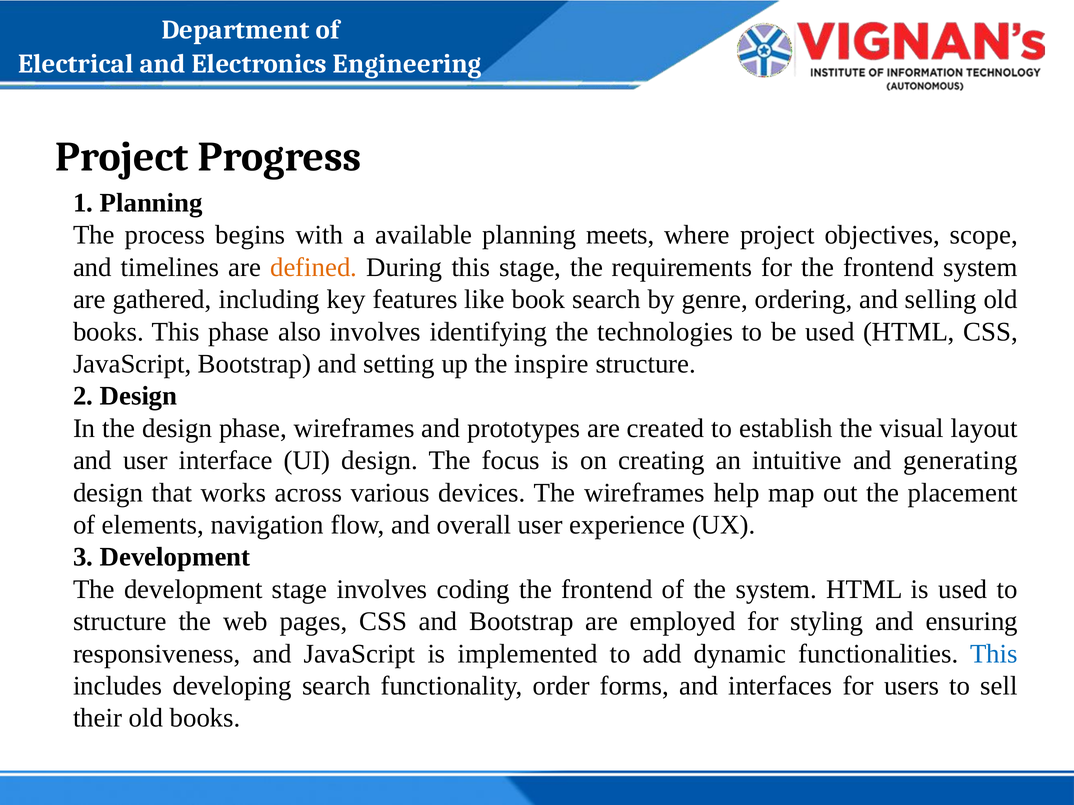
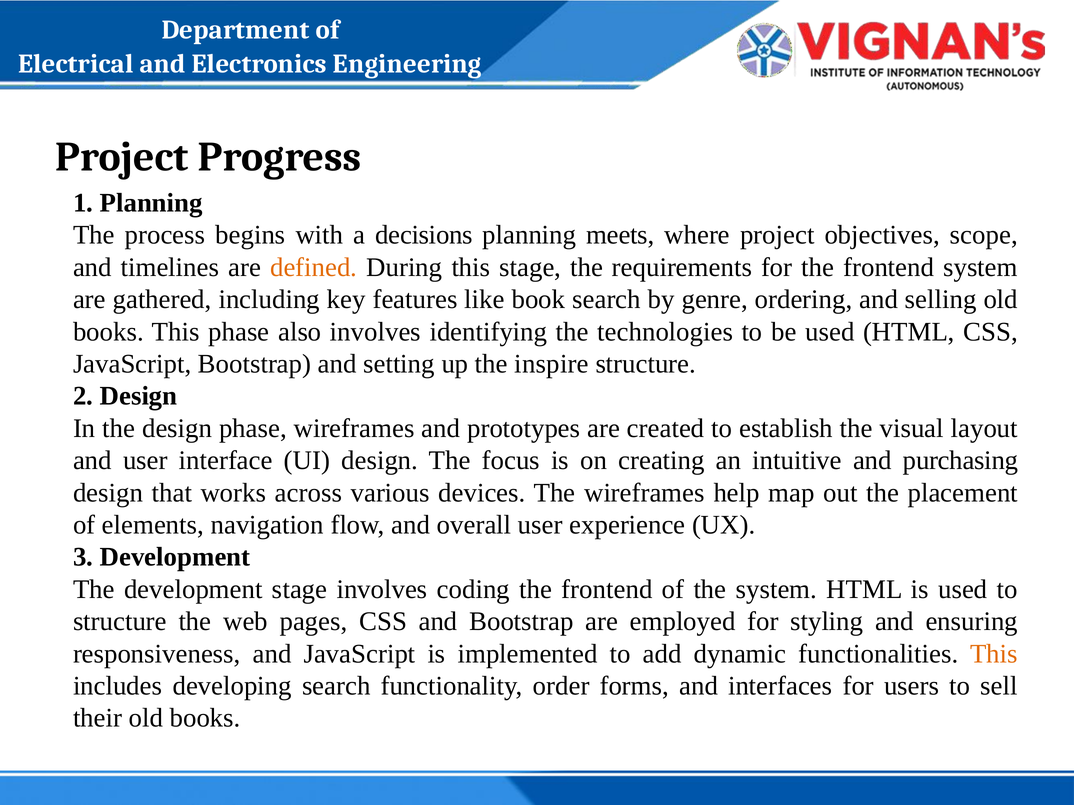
available: available -> decisions
generating: generating -> purchasing
This at (994, 654) colour: blue -> orange
